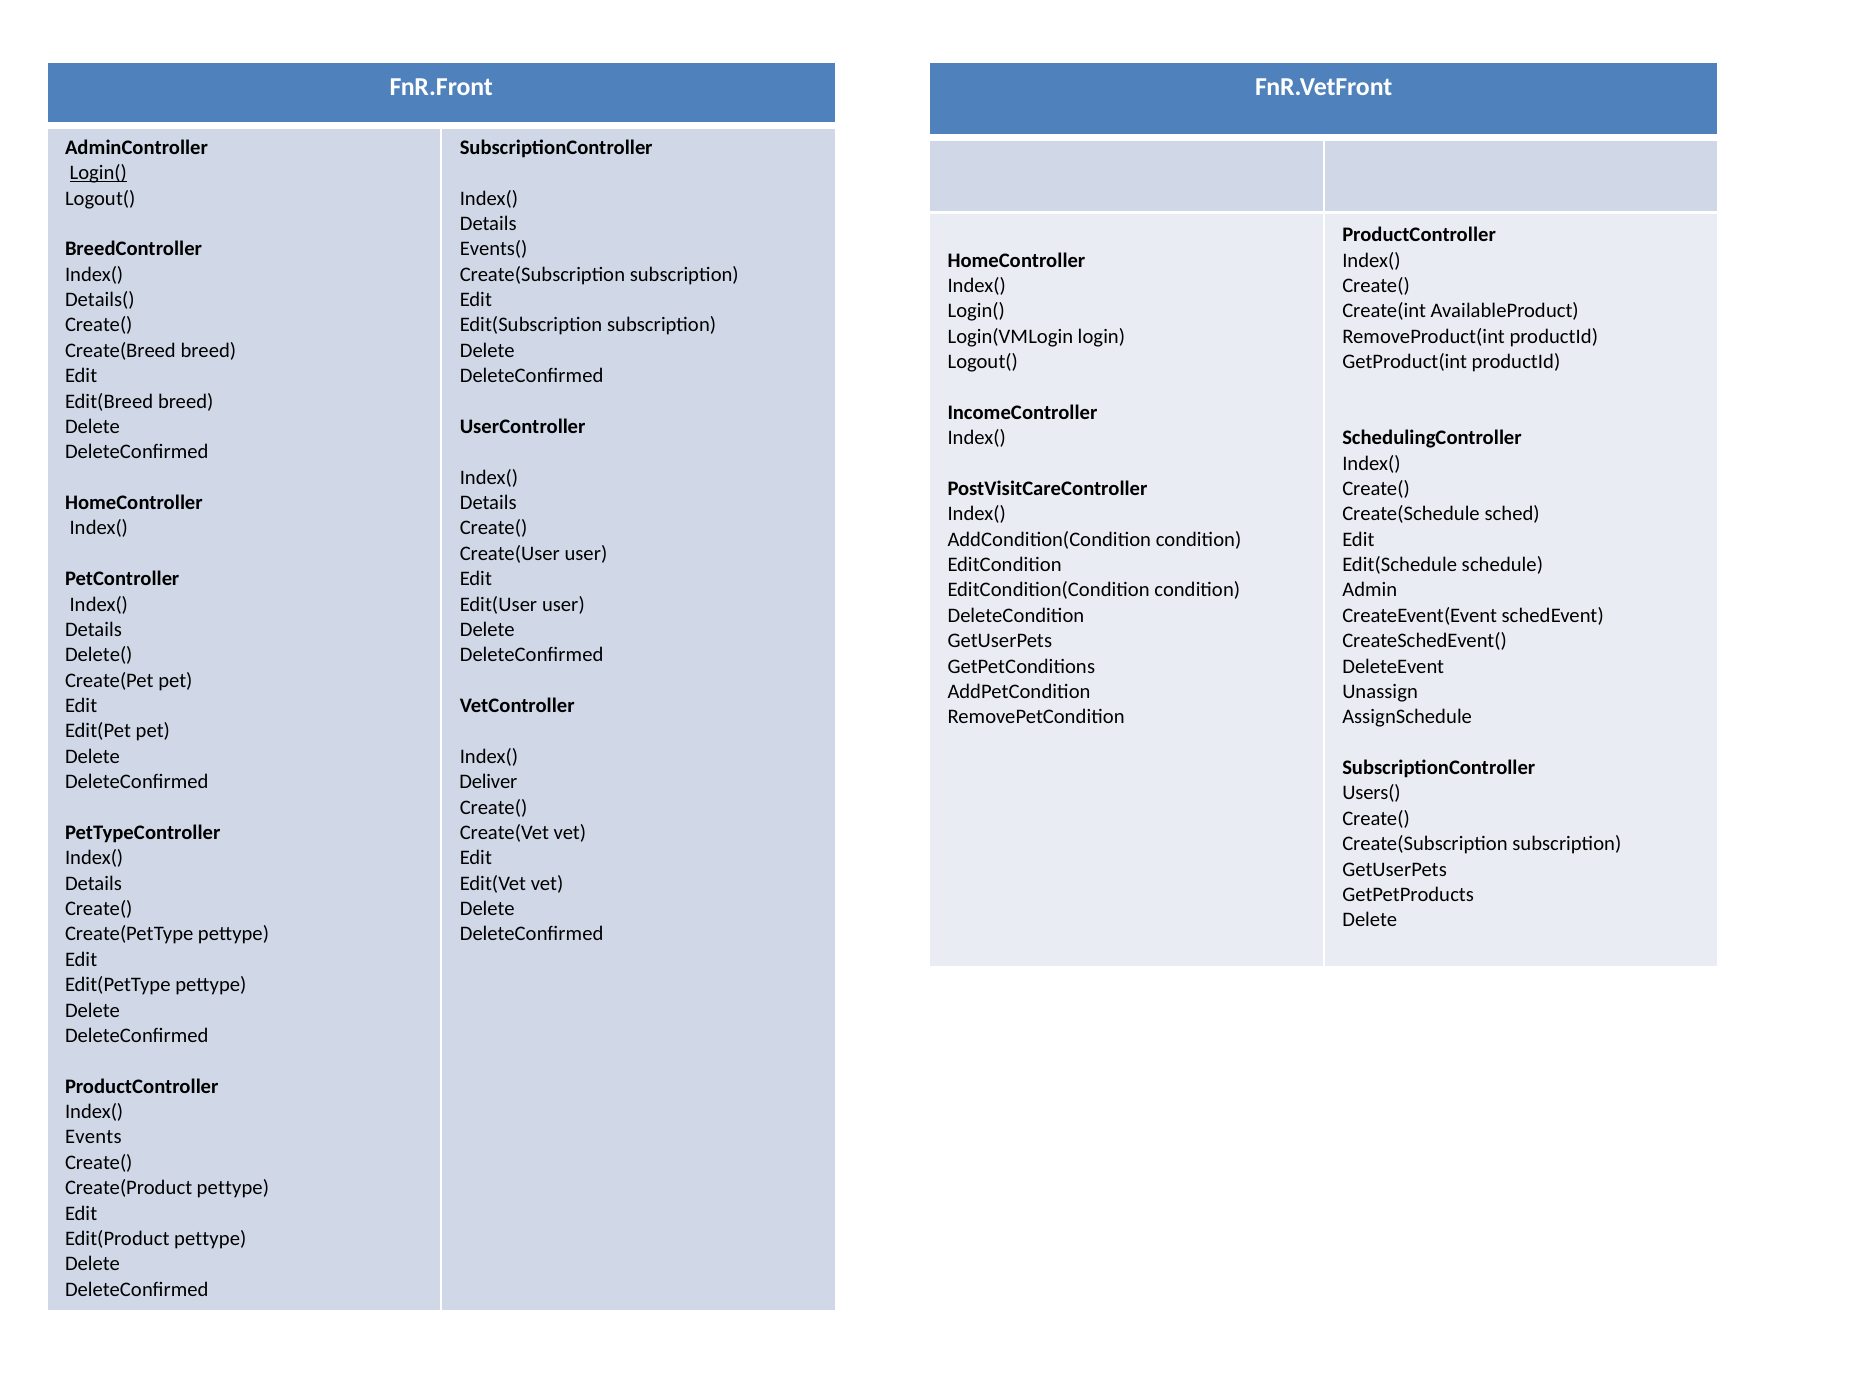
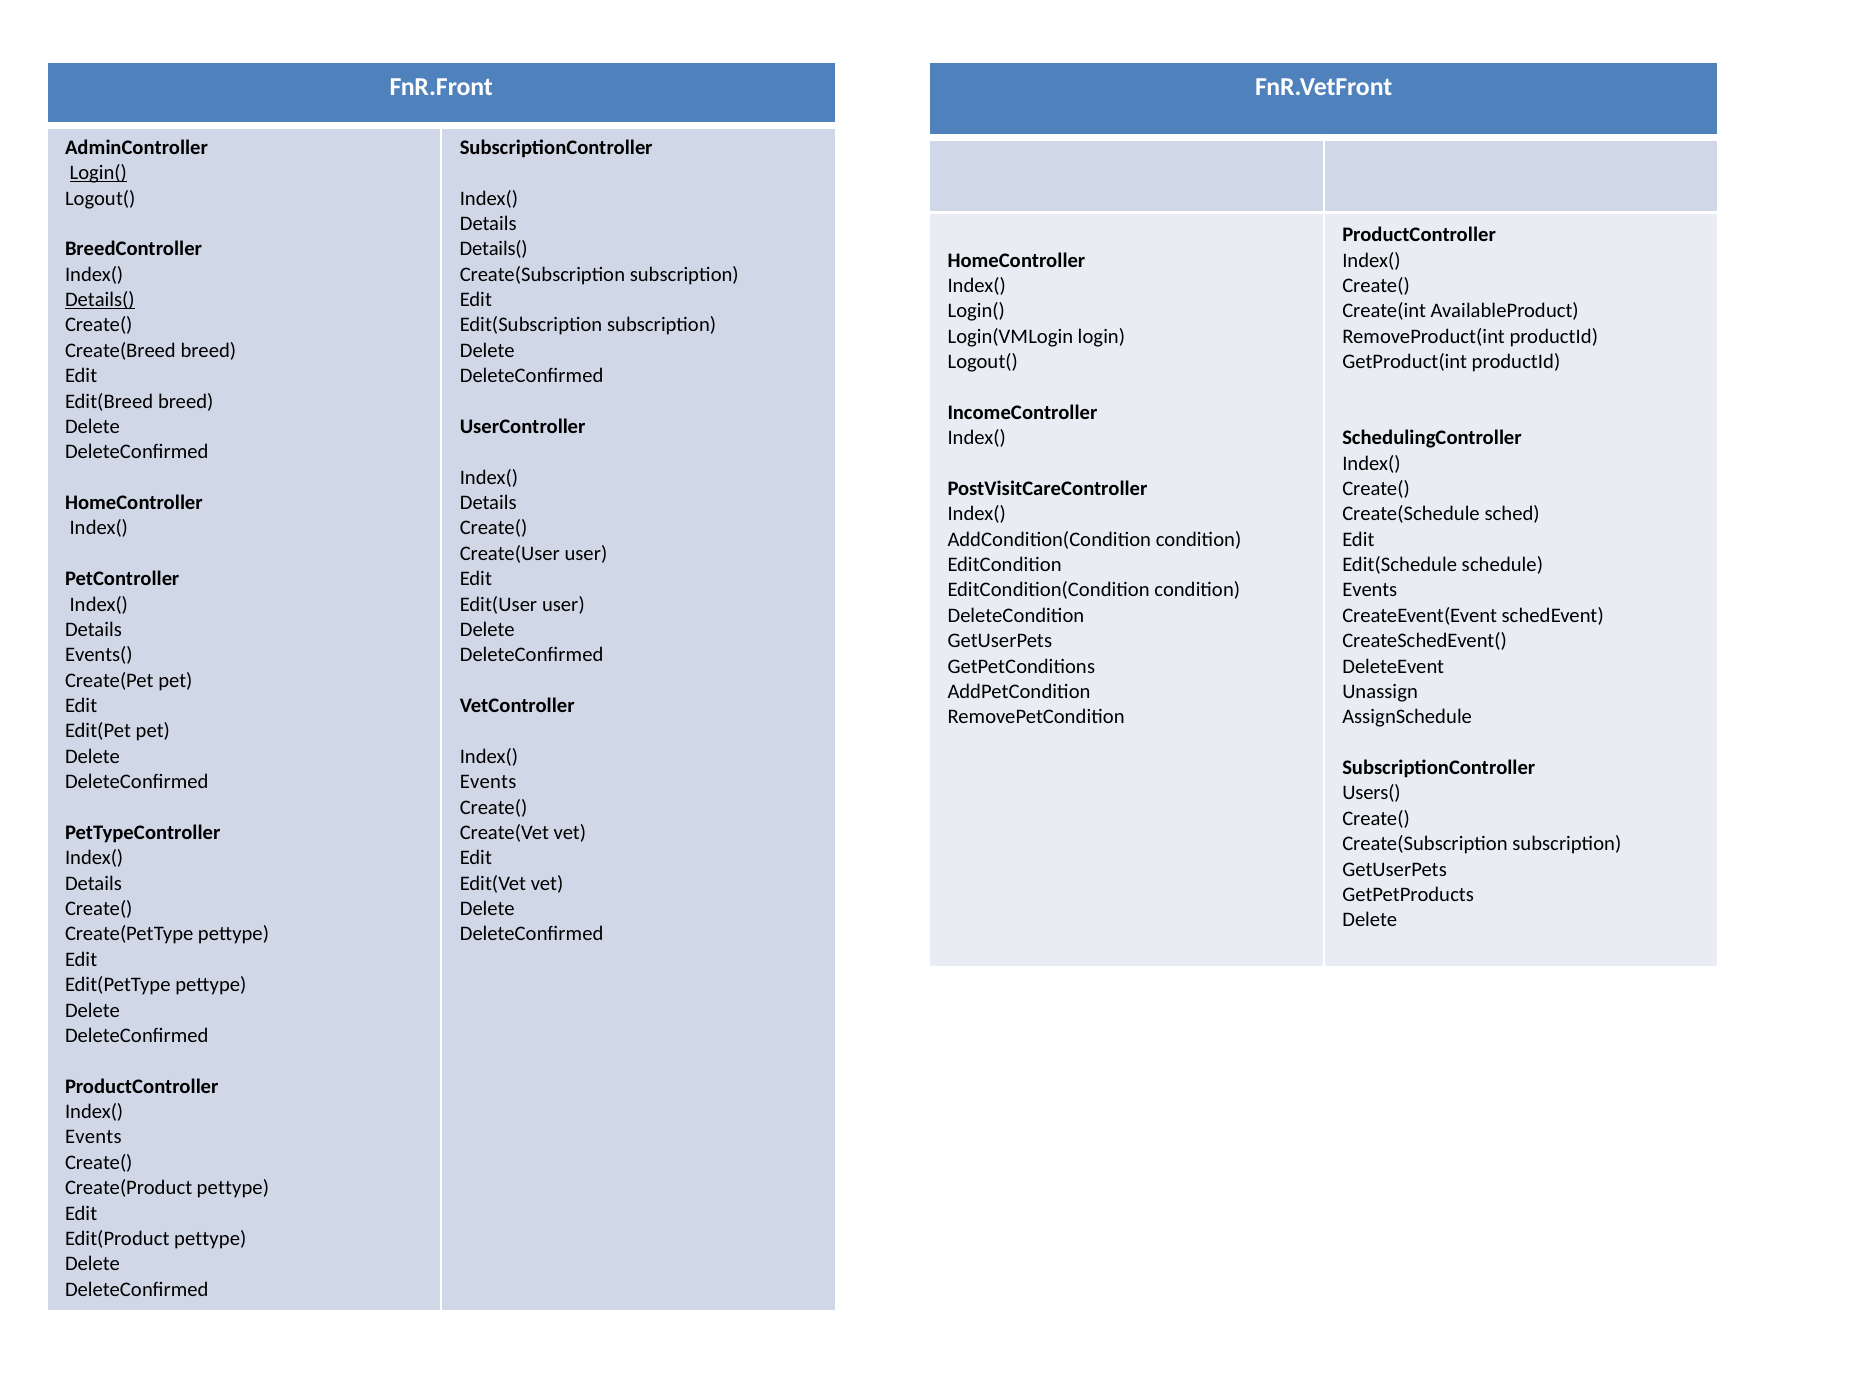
Events( at (494, 249): Events( -> Details(
Details( at (100, 300) underline: none -> present
Admin at (1370, 590): Admin -> Events
Delete(: Delete( -> Events(
Deliver at (488, 782): Deliver -> Events
